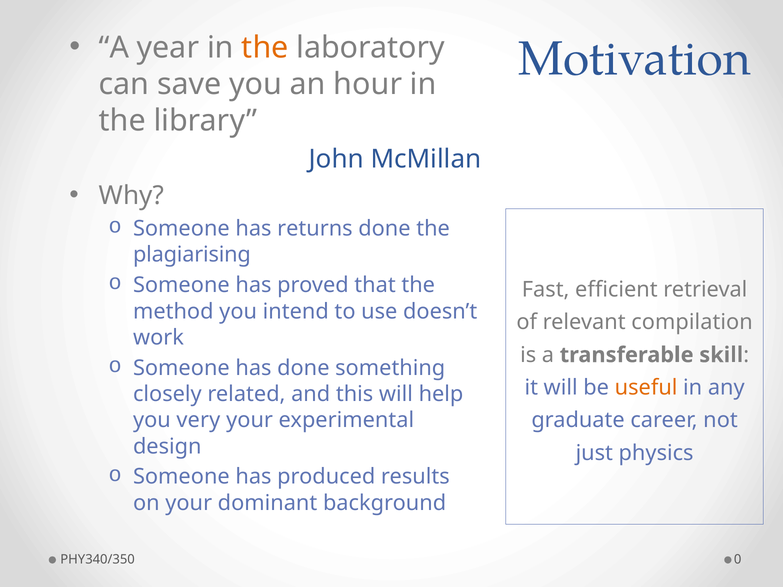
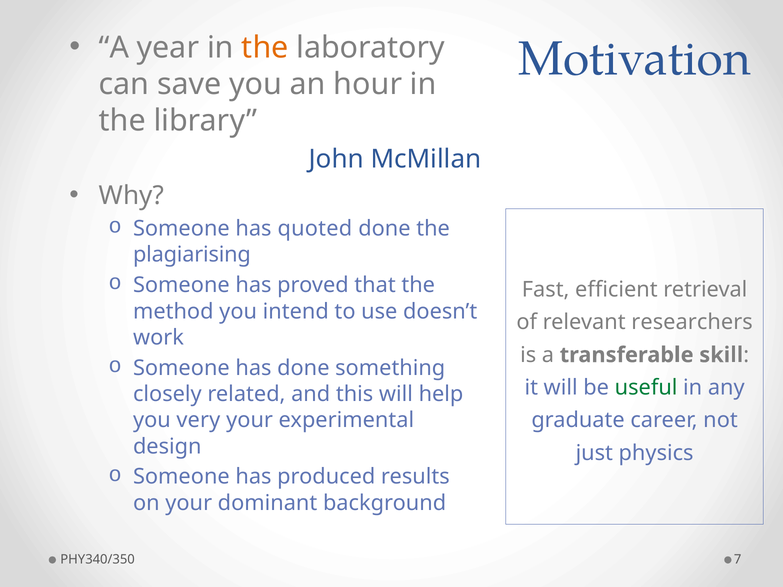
returns: returns -> quoted
compilation: compilation -> researchers
useful colour: orange -> green
0: 0 -> 7
